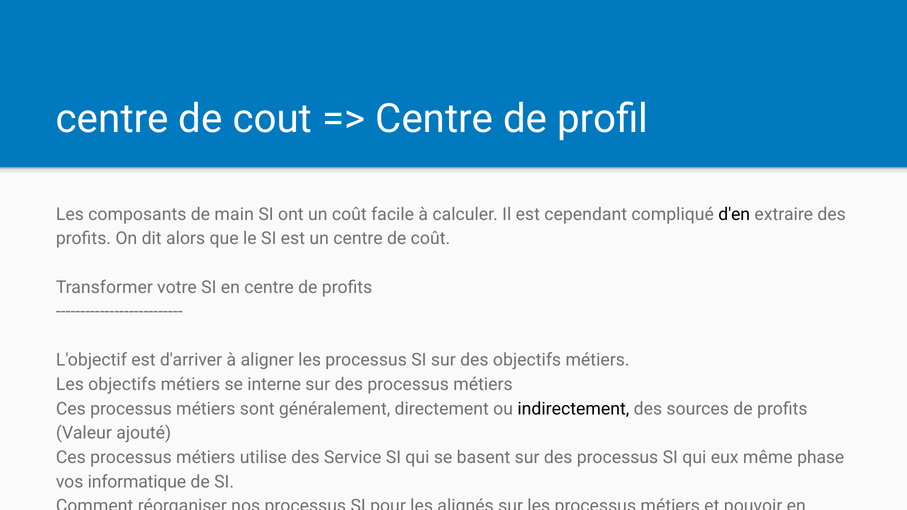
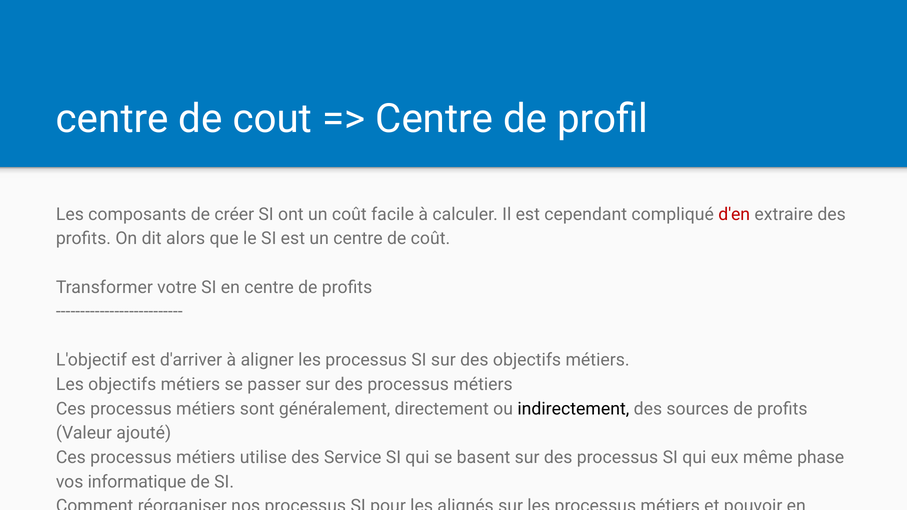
main: main -> créer
d'en colour: black -> red
interne: interne -> passer
